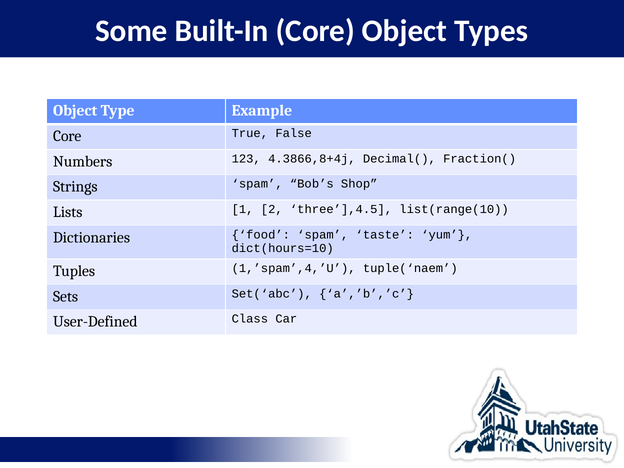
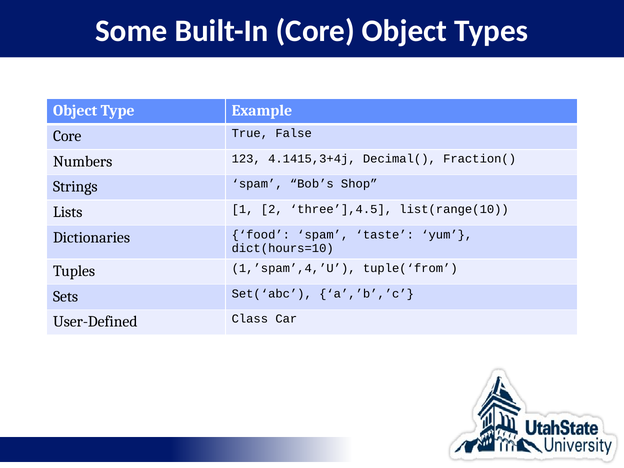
4.3866,8+4j: 4.3866,8+4j -> 4.1415,3+4j
tuple(‘naem: tuple(‘naem -> tuple(‘from
